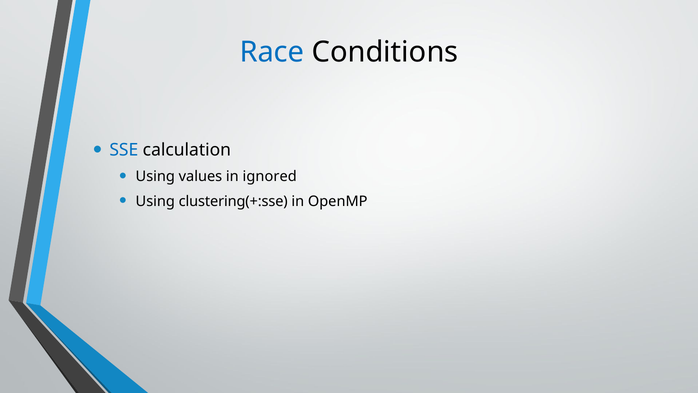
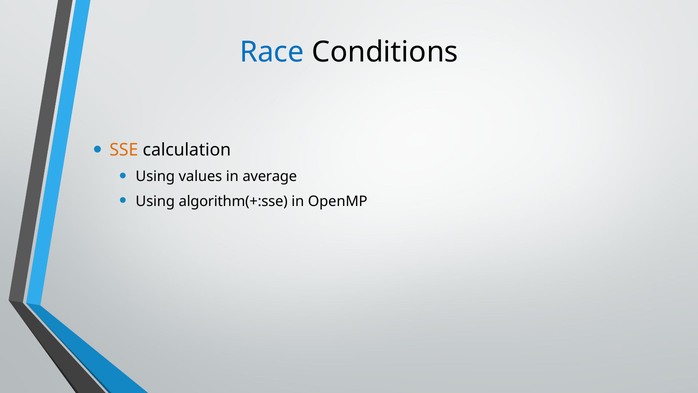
SSE colour: blue -> orange
ignored: ignored -> average
clustering(+:sse: clustering(+:sse -> algorithm(+:sse
